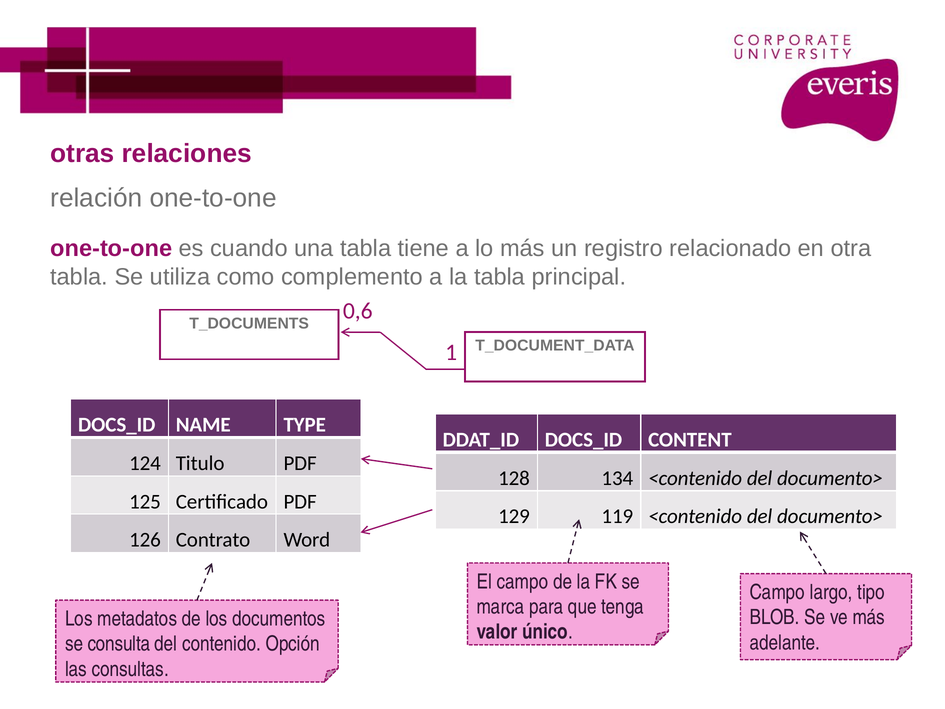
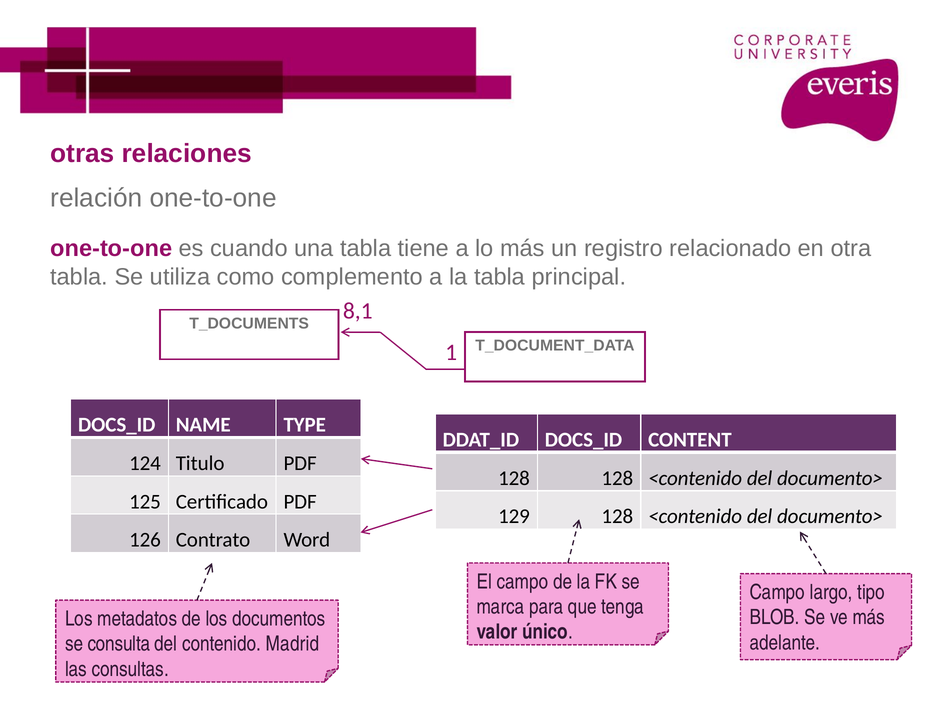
0,6: 0,6 -> 8,1
128 134: 134 -> 128
129 119: 119 -> 128
Opción: Opción -> Madrid
